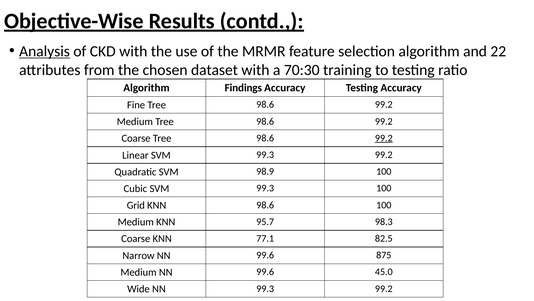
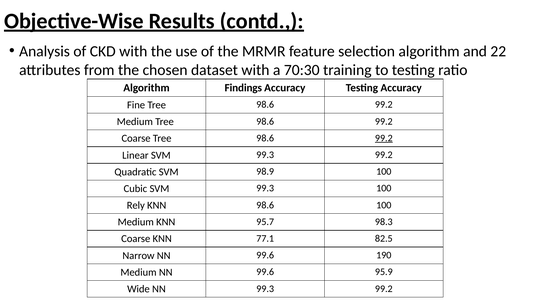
Analysis underline: present -> none
Grid: Grid -> Rely
875: 875 -> 190
45.0: 45.0 -> 95.9
